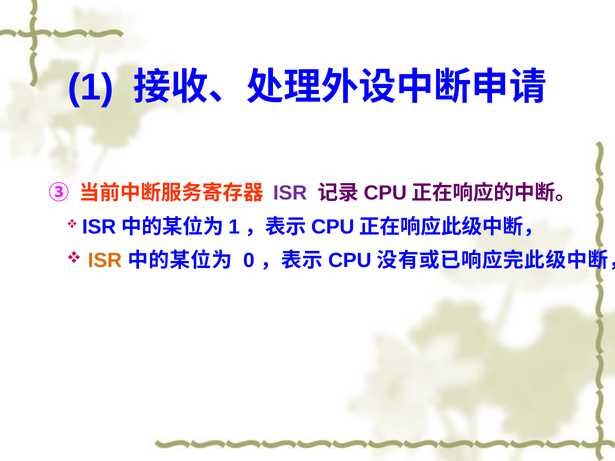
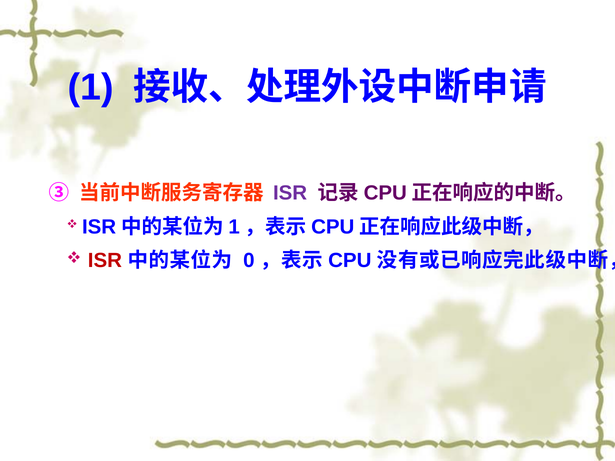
ISR at (105, 261) colour: orange -> red
